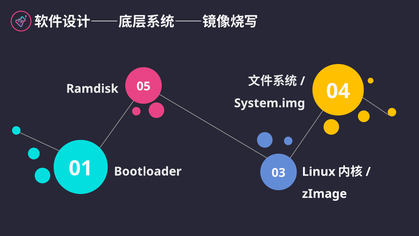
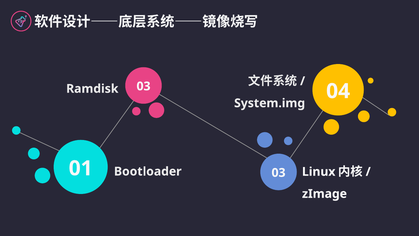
Ramdisk 05: 05 -> 03
